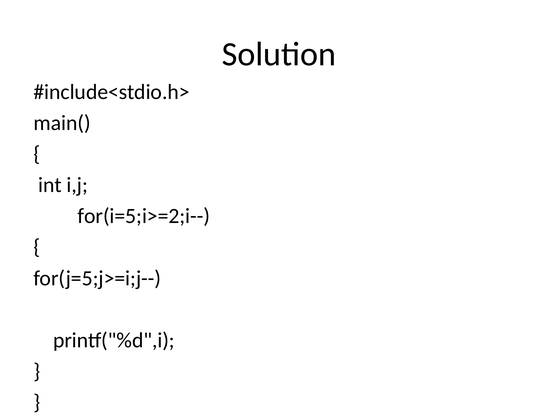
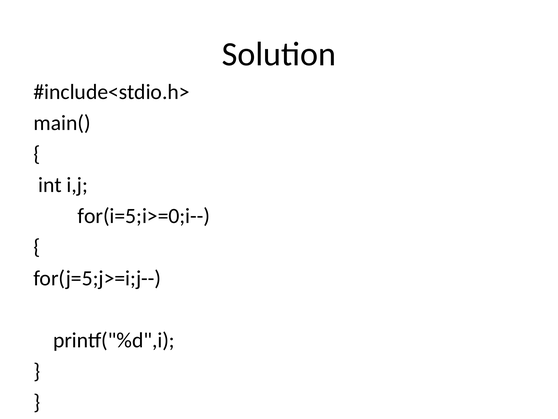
for(i=5;i>=2;i--: for(i=5;i>=2;i-- -> for(i=5;i>=0;i--
